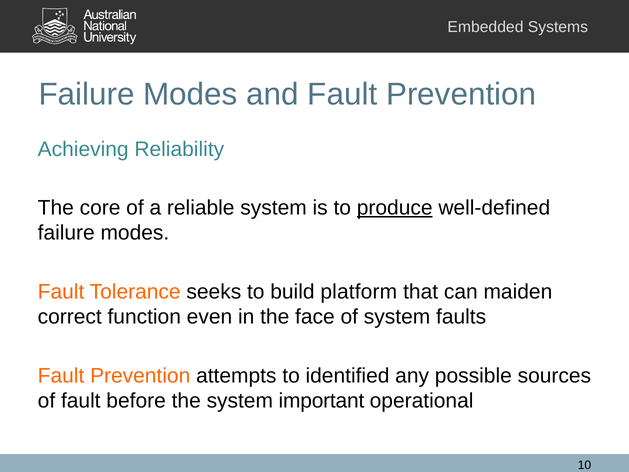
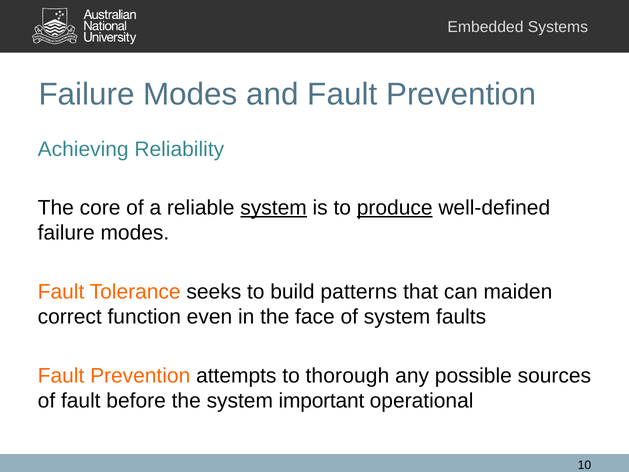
system at (274, 208) underline: none -> present
platform: platform -> patterns
identified: identified -> thorough
